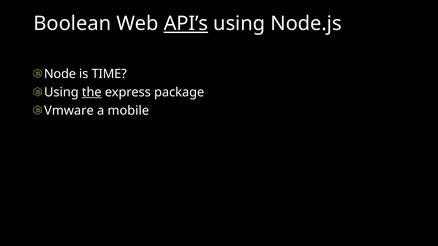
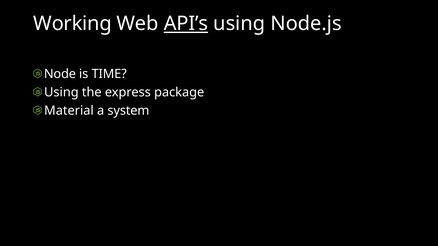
Boolean: Boolean -> Working
the underline: present -> none
Vmware: Vmware -> Material
mobile: mobile -> system
